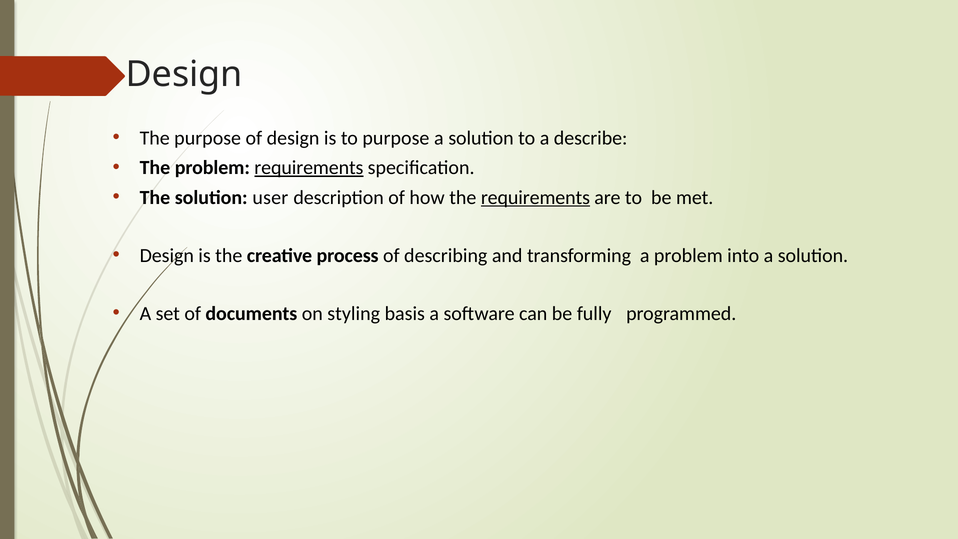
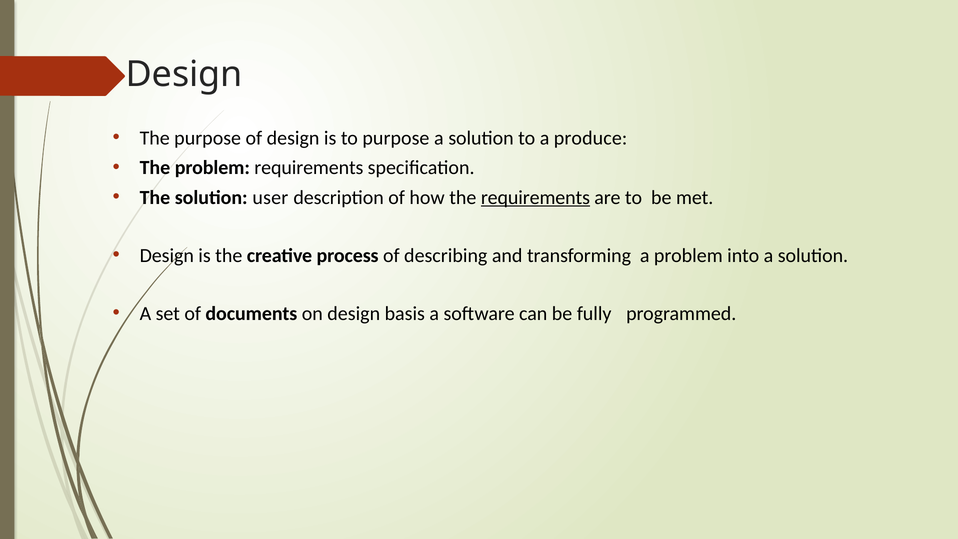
describe: describe -> produce
requirements at (309, 168) underline: present -> none
on styling: styling -> design
